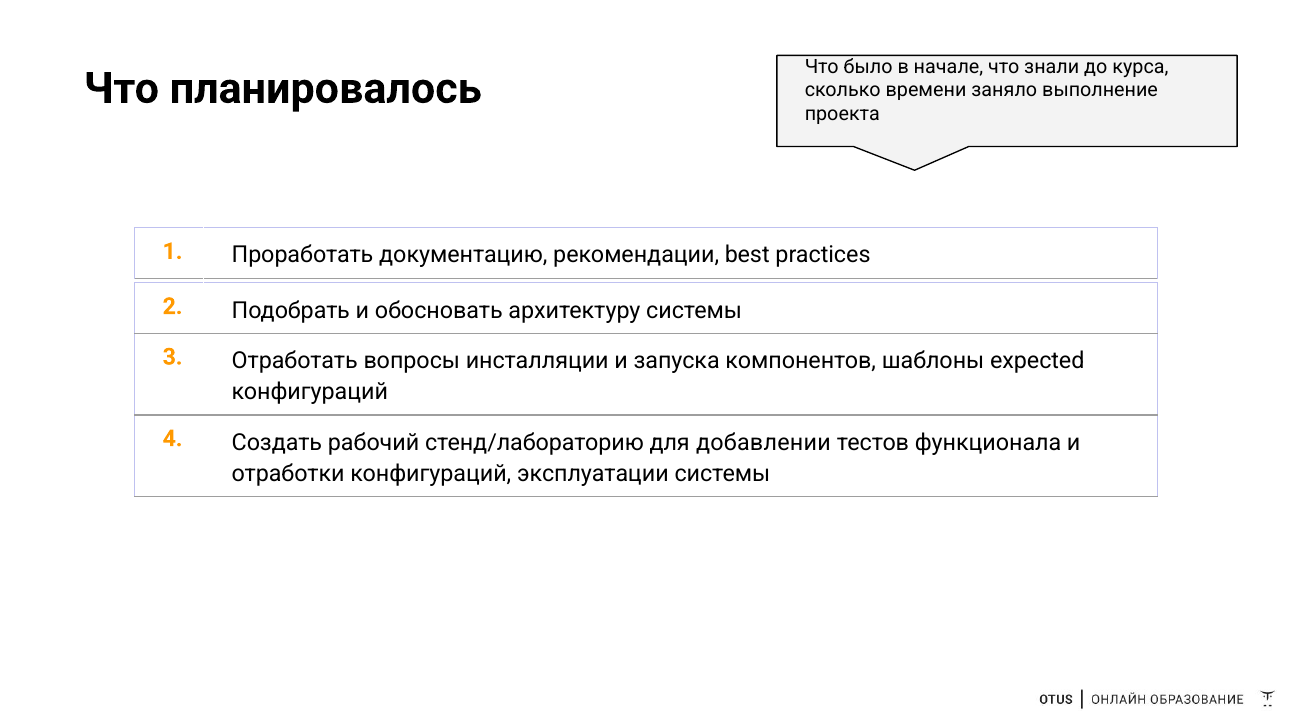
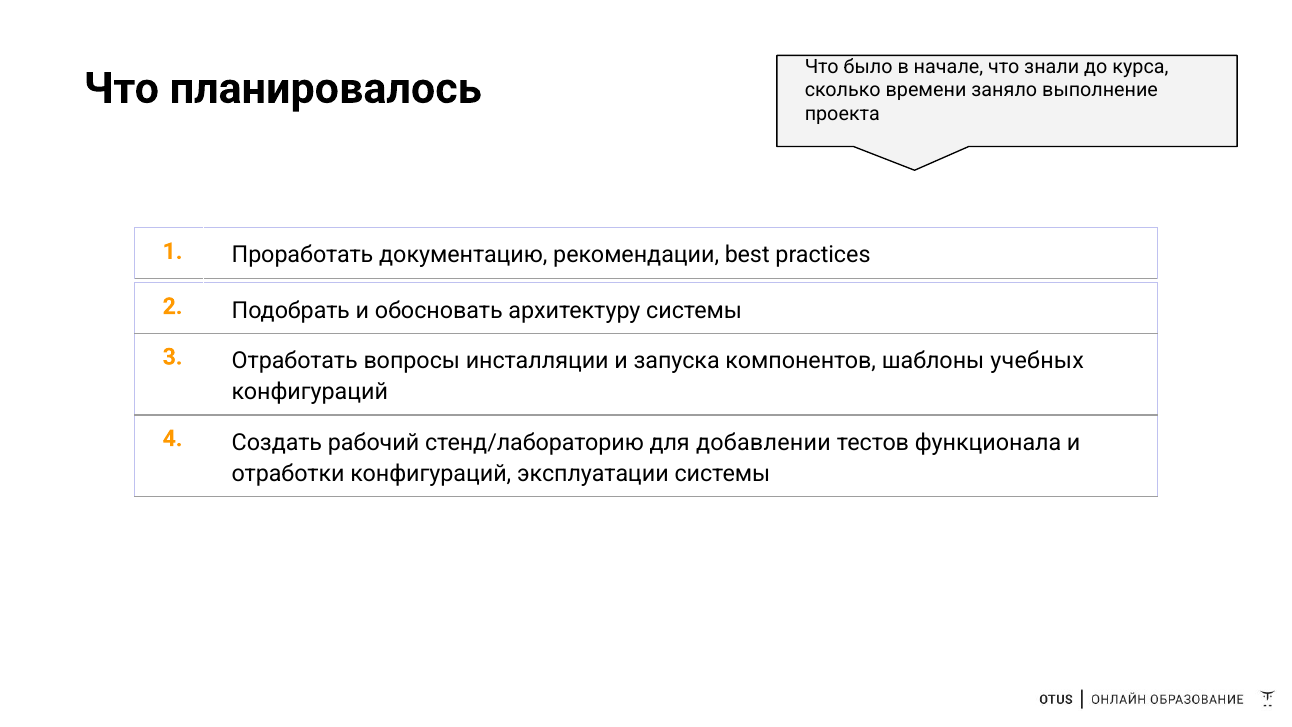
expected: expected -> учебных
